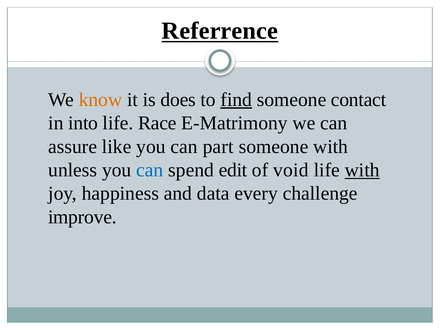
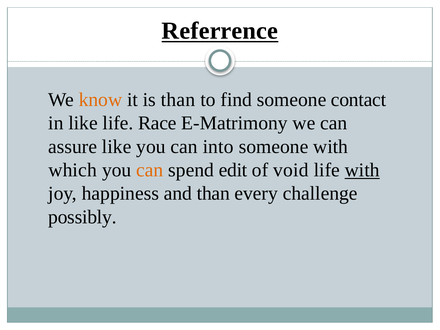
is does: does -> than
find underline: present -> none
in into: into -> like
part: part -> into
unless: unless -> which
can at (150, 170) colour: blue -> orange
and data: data -> than
improve: improve -> possibly
